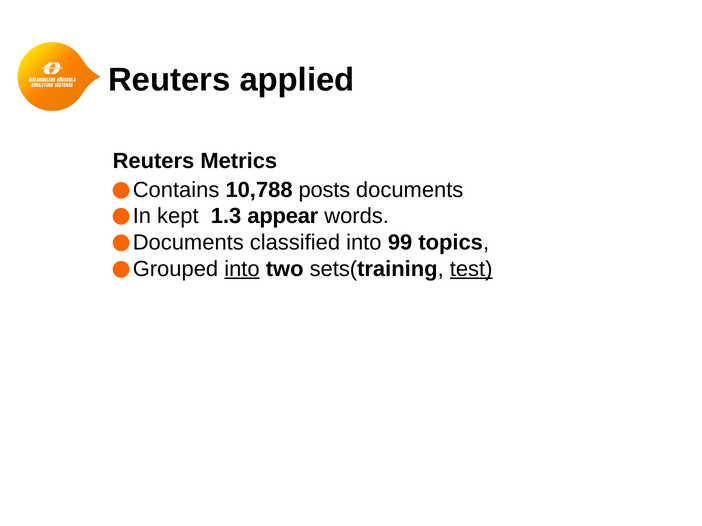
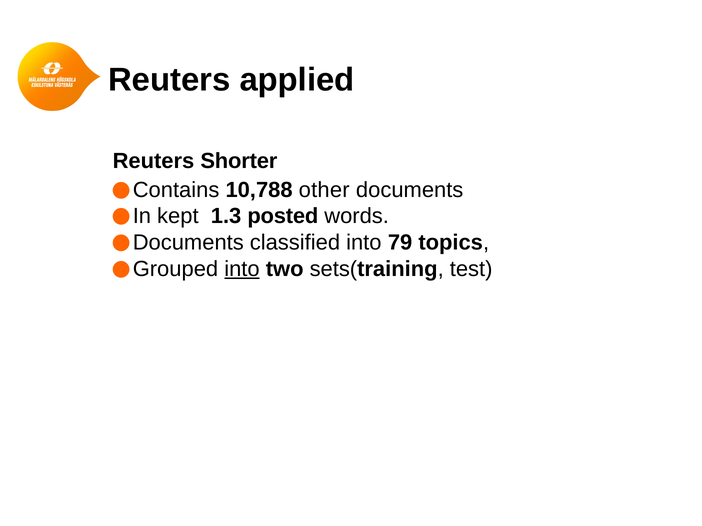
Metrics: Metrics -> Shorter
posts: posts -> other
appear: appear -> posted
99: 99 -> 79
test underline: present -> none
